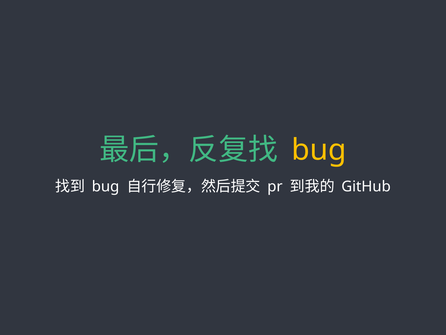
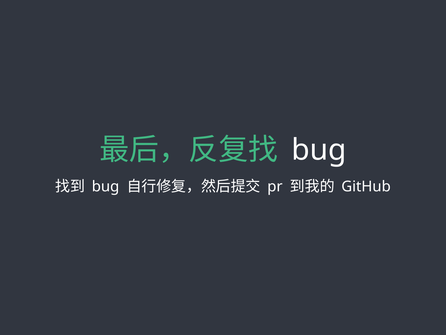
bug at (319, 150) colour: yellow -> white
